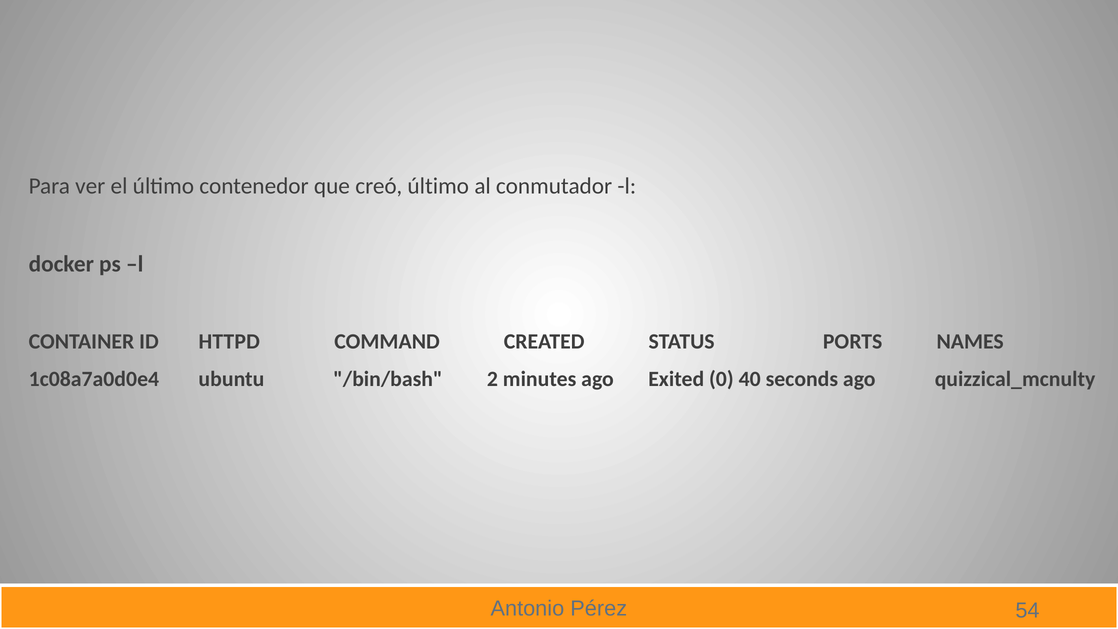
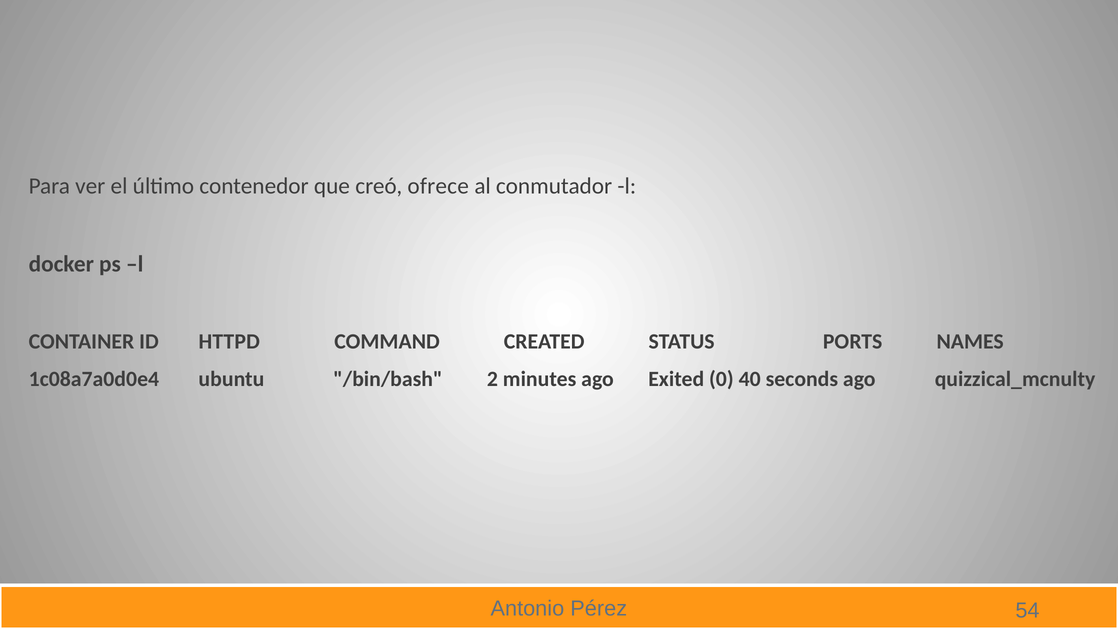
creó último: último -> ofrece
